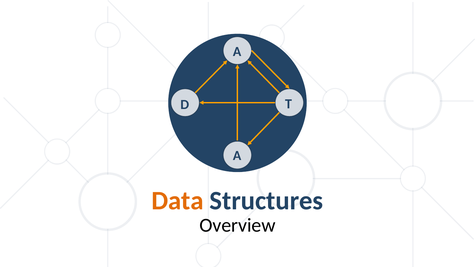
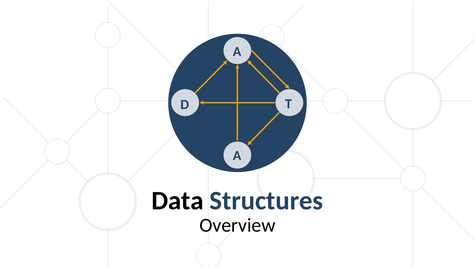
Data colour: orange -> black
